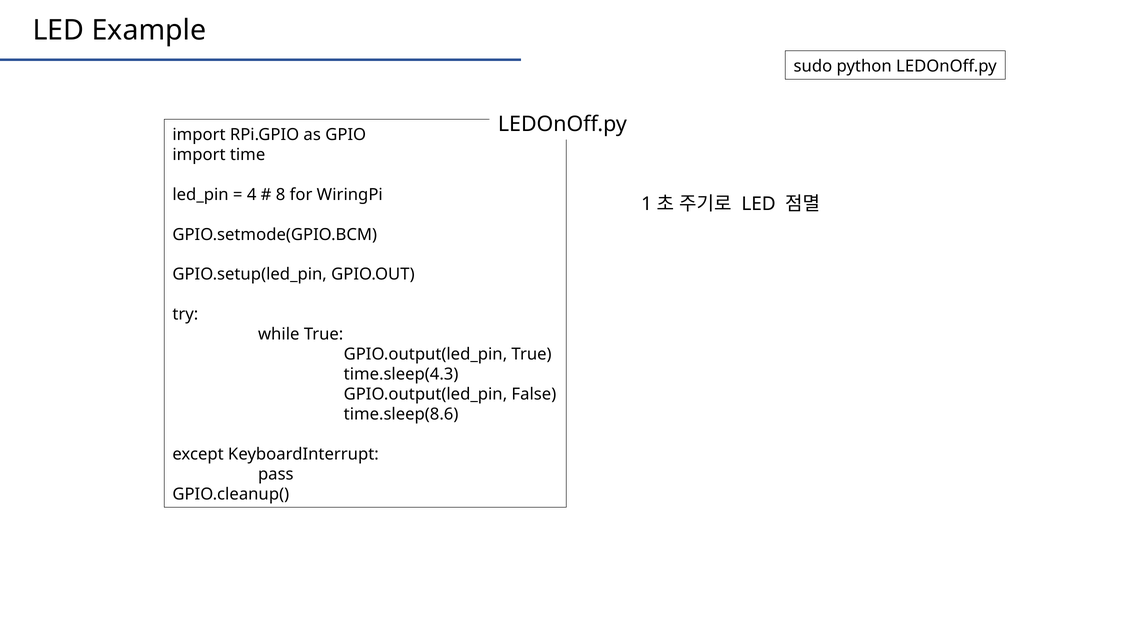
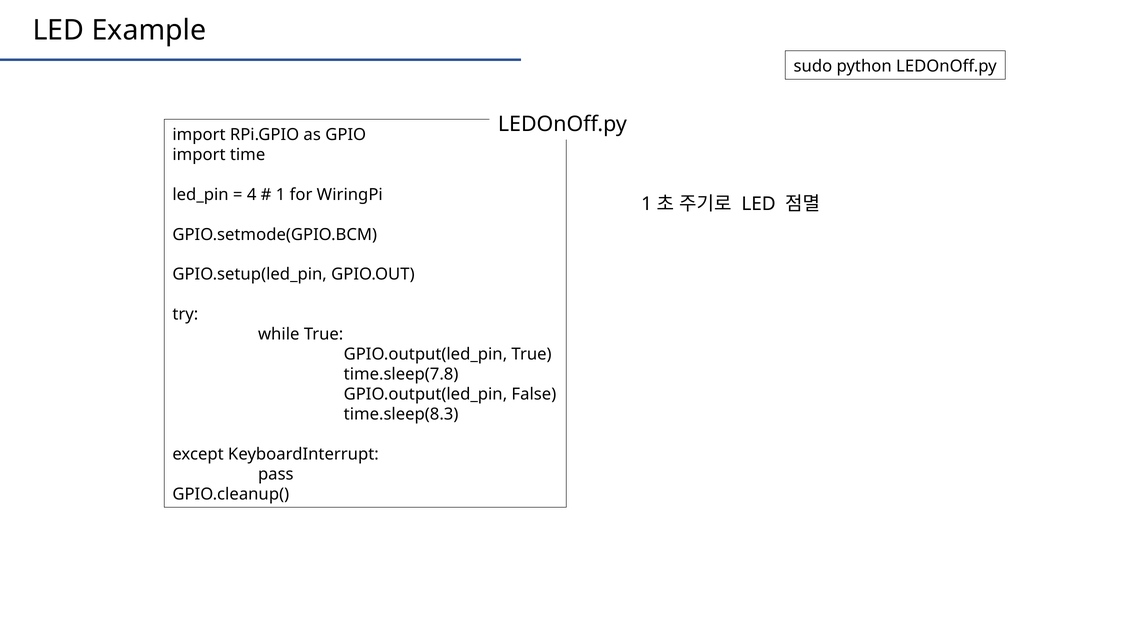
8: 8 -> 1
time.sleep(4.3: time.sleep(4.3 -> time.sleep(7.8
time.sleep(8.6: time.sleep(8.6 -> time.sleep(8.3
